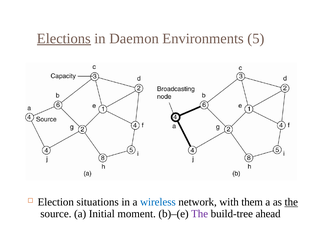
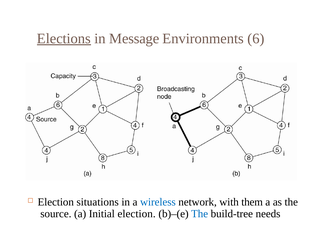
Daemon: Daemon -> Message
5: 5 -> 6
the at (291, 202) underline: present -> none
Initial moment: moment -> election
The at (200, 214) colour: purple -> blue
ahead: ahead -> needs
